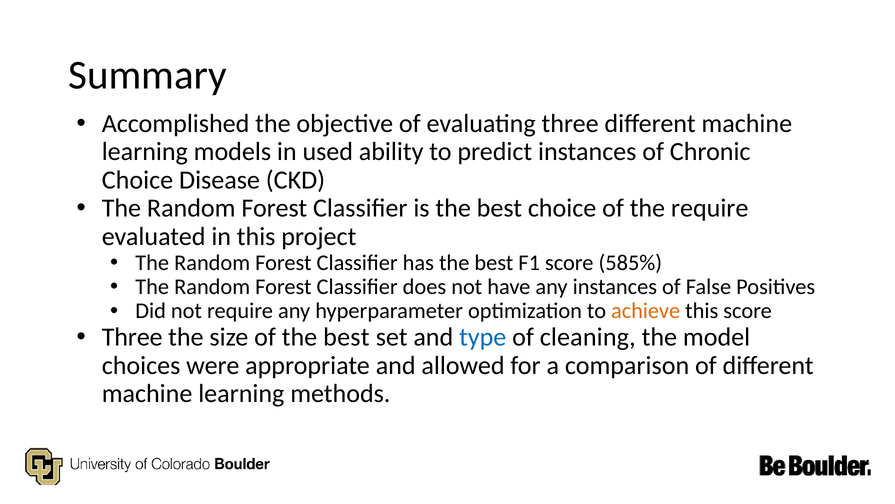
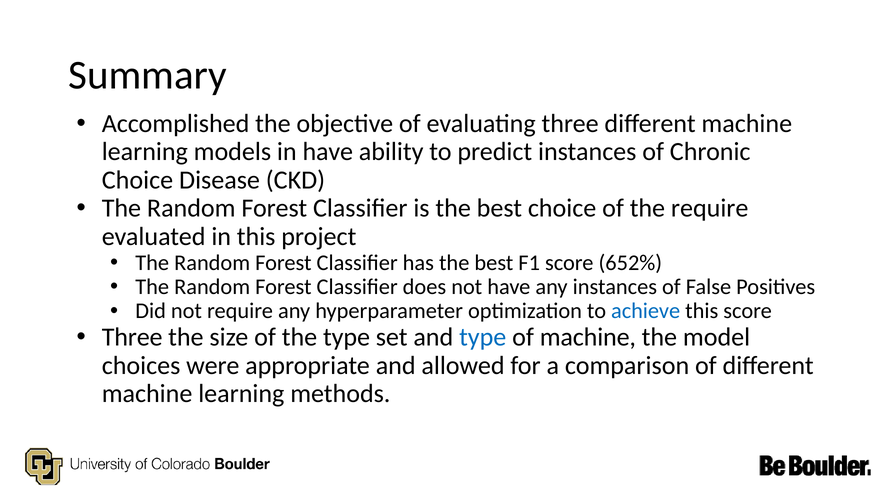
in used: used -> have
585%: 585% -> 652%
achieve colour: orange -> blue
of the best: best -> type
of cleaning: cleaning -> machine
